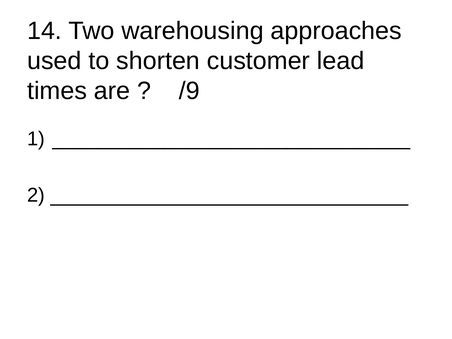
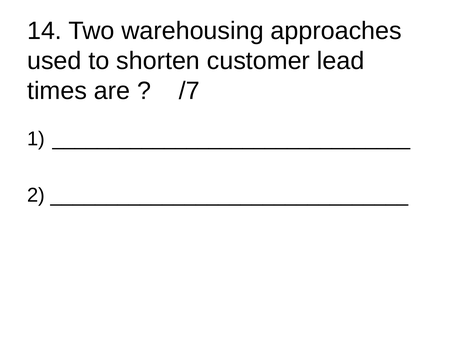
/9: /9 -> /7
